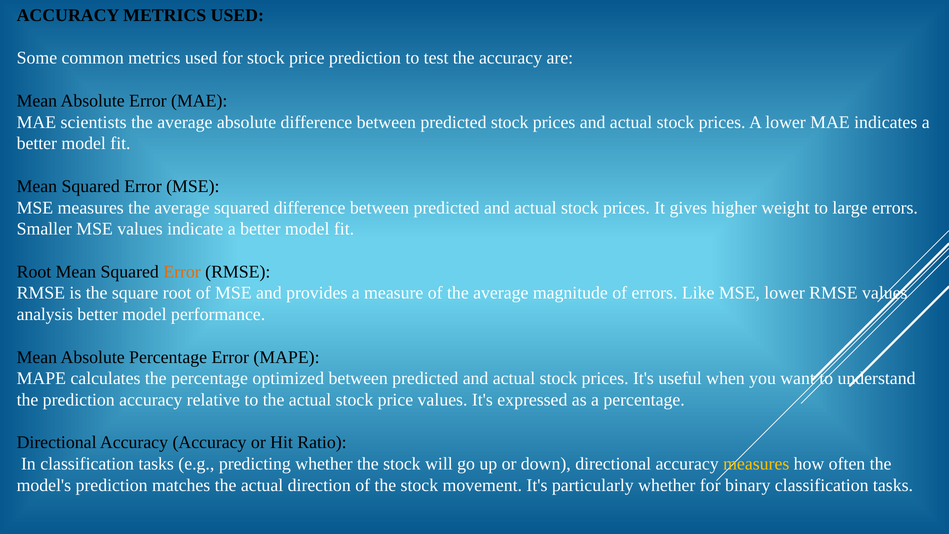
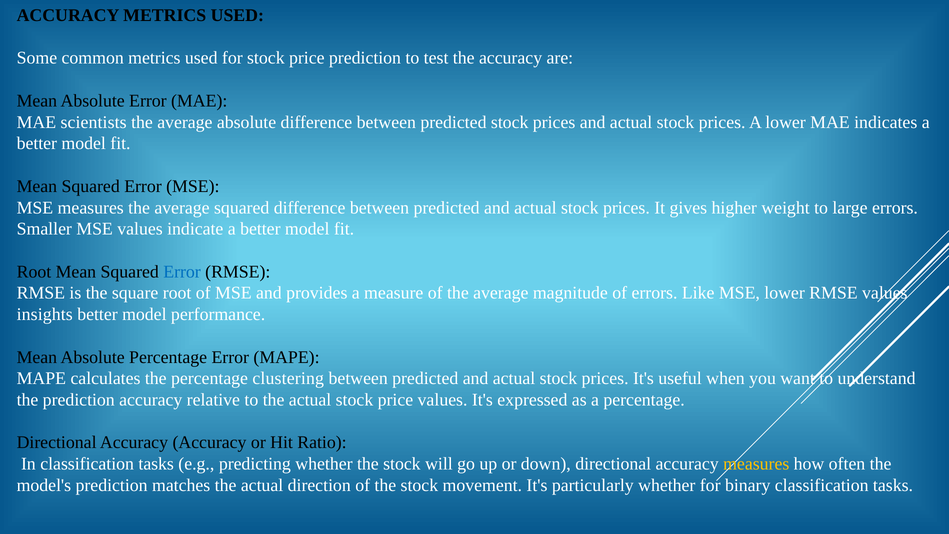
Error at (182, 272) colour: orange -> blue
analysis: analysis -> insights
optimized: optimized -> clustering
